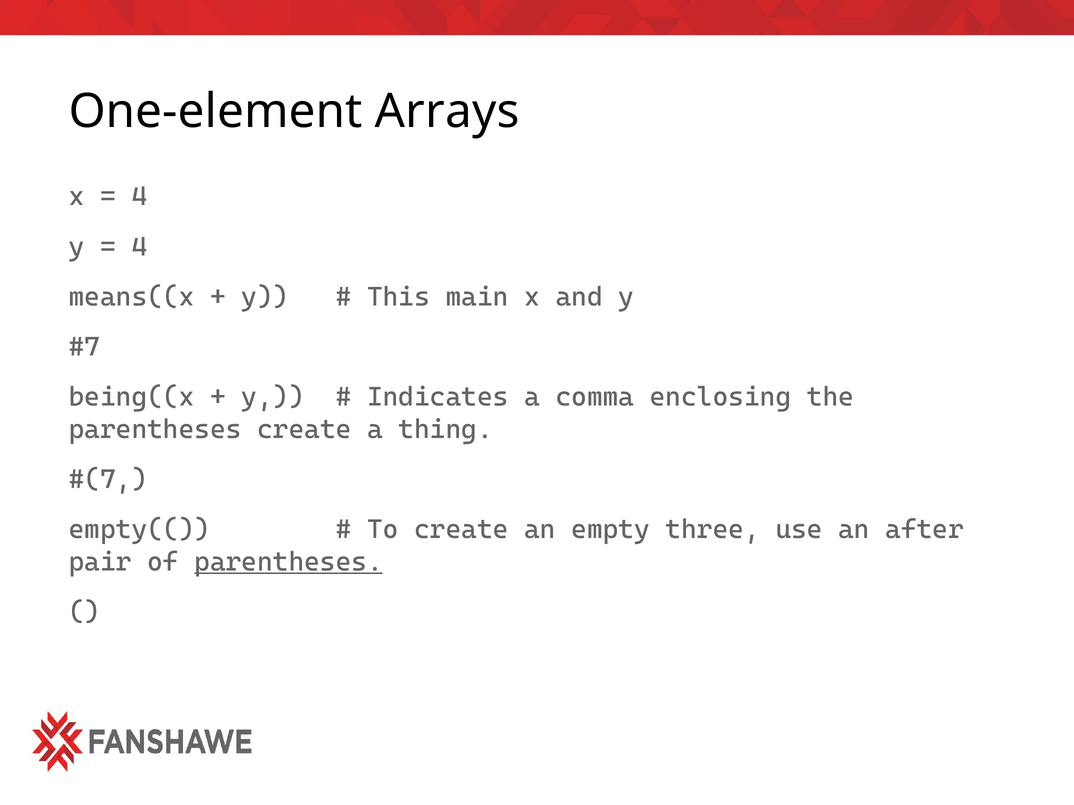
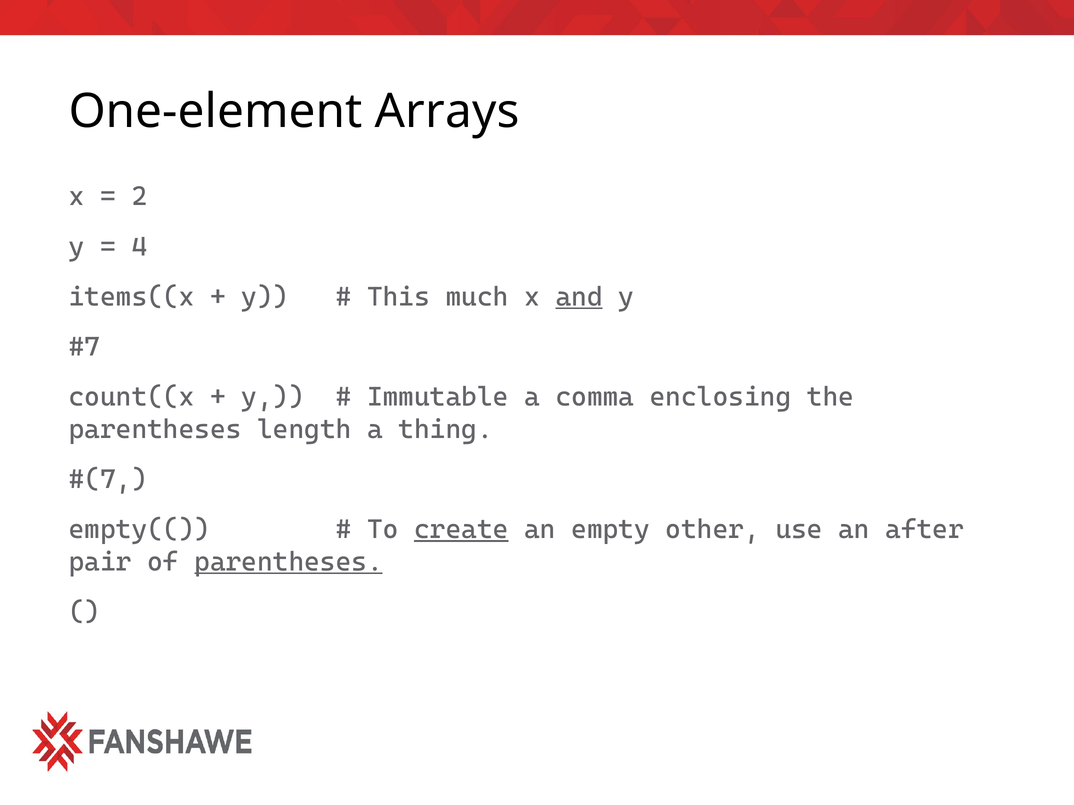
4 at (139, 197): 4 -> 2
means((x: means((x -> items((x
main: main -> much
and underline: none -> present
being((x: being((x -> count((x
Indicates: Indicates -> Immutable
parentheses create: create -> length
create at (461, 530) underline: none -> present
three: three -> other
